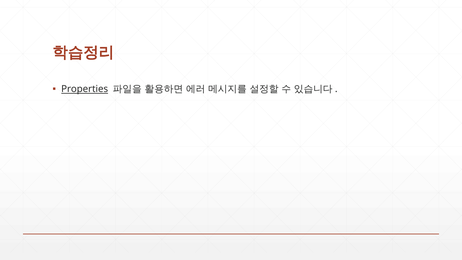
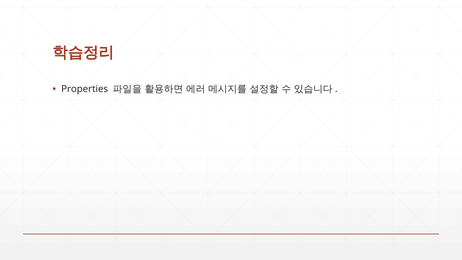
Properties underline: present -> none
